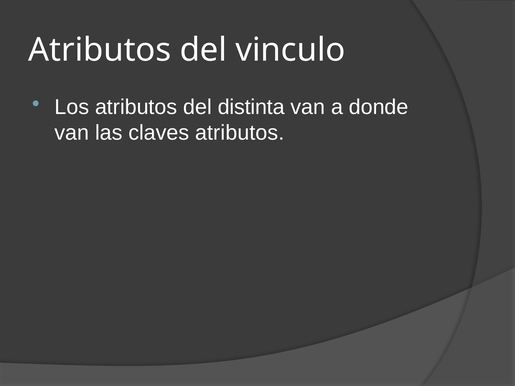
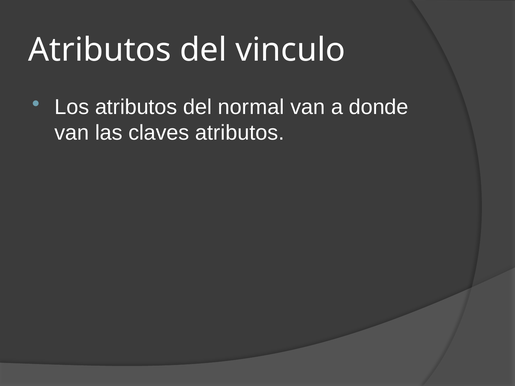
distinta: distinta -> normal
